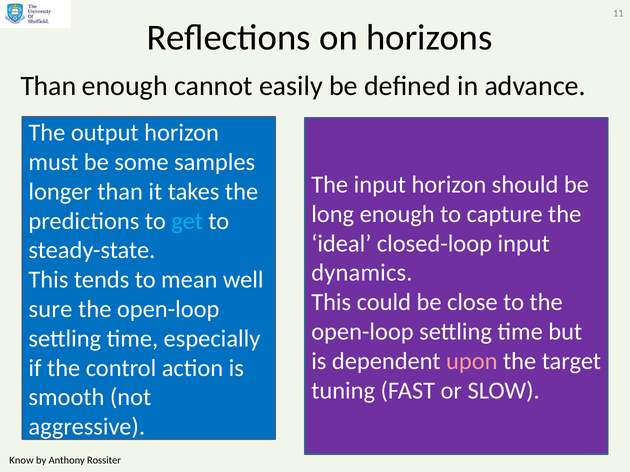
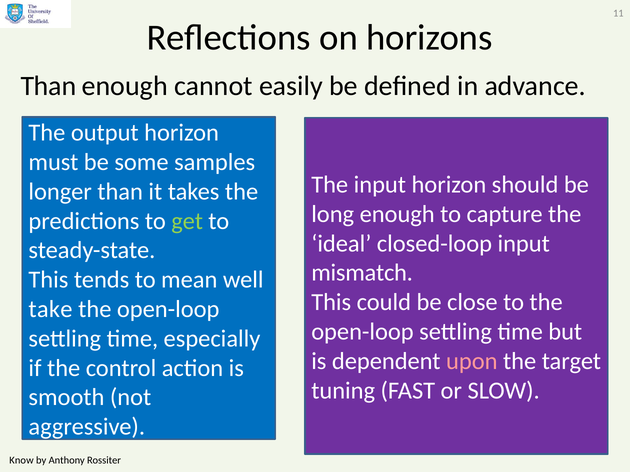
get colour: light blue -> light green
dynamics: dynamics -> mismatch
sure: sure -> take
